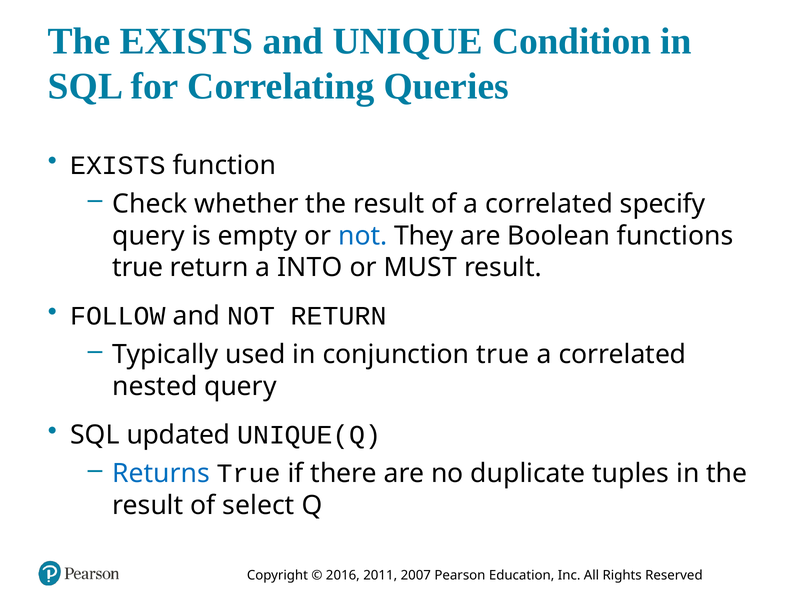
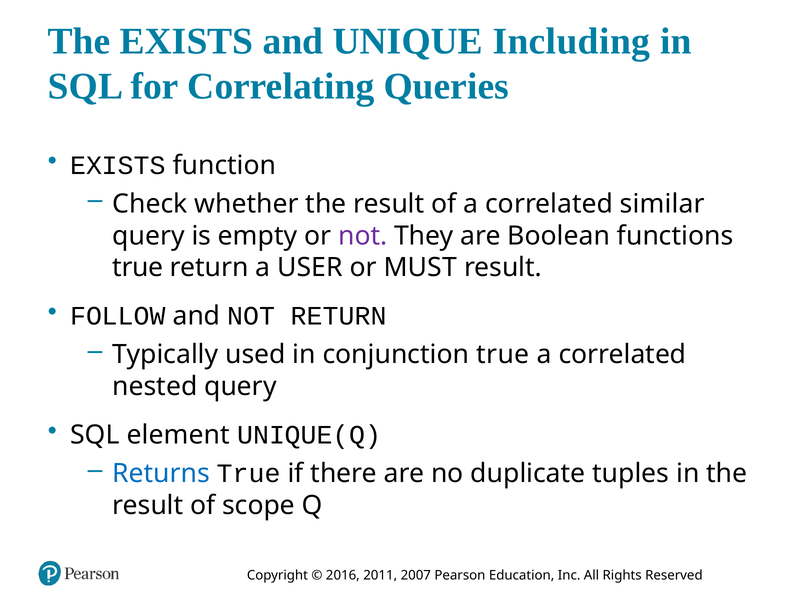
Condition: Condition -> Including
specify: specify -> similar
not at (363, 236) colour: blue -> purple
INTO: INTO -> USER
updated: updated -> element
select: select -> scope
